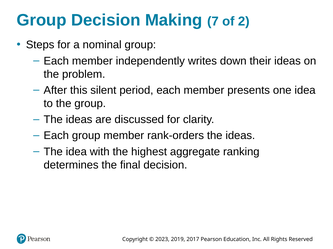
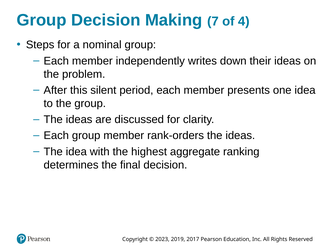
2: 2 -> 4
